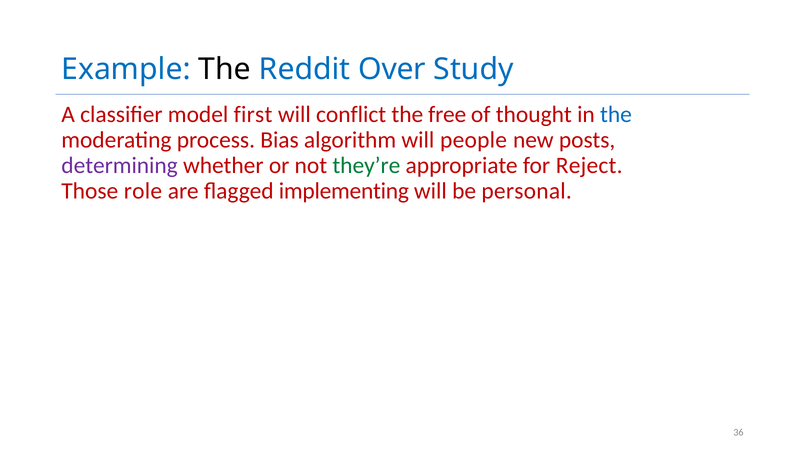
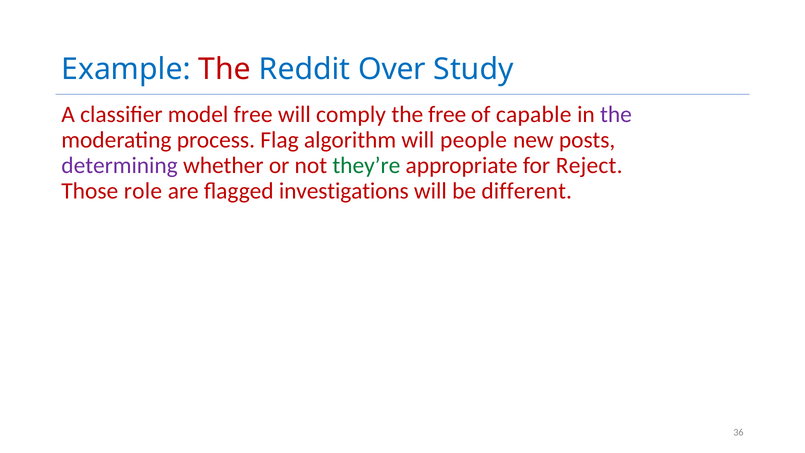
The at (225, 69) colour: black -> red
model first: first -> free
conflict: conflict -> comply
thought: thought -> capable
the at (616, 115) colour: blue -> purple
Bias: Bias -> Flag
implementing: implementing -> investigations
personal: personal -> different
